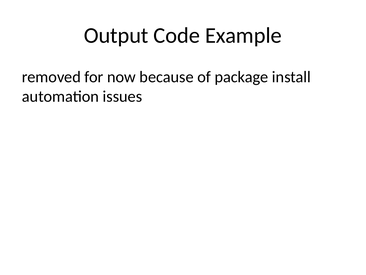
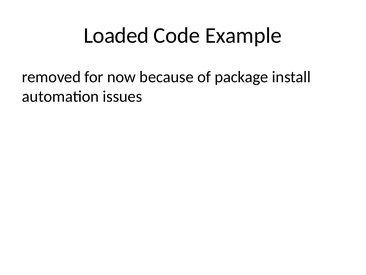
Output: Output -> Loaded
